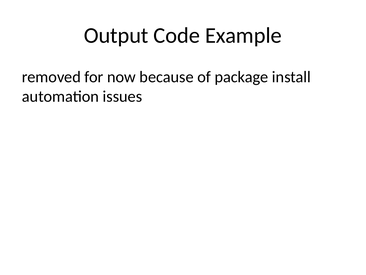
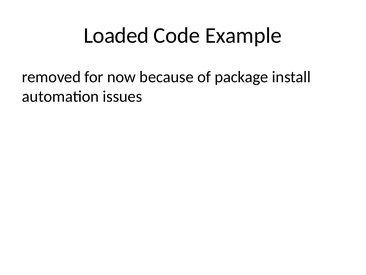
Output: Output -> Loaded
